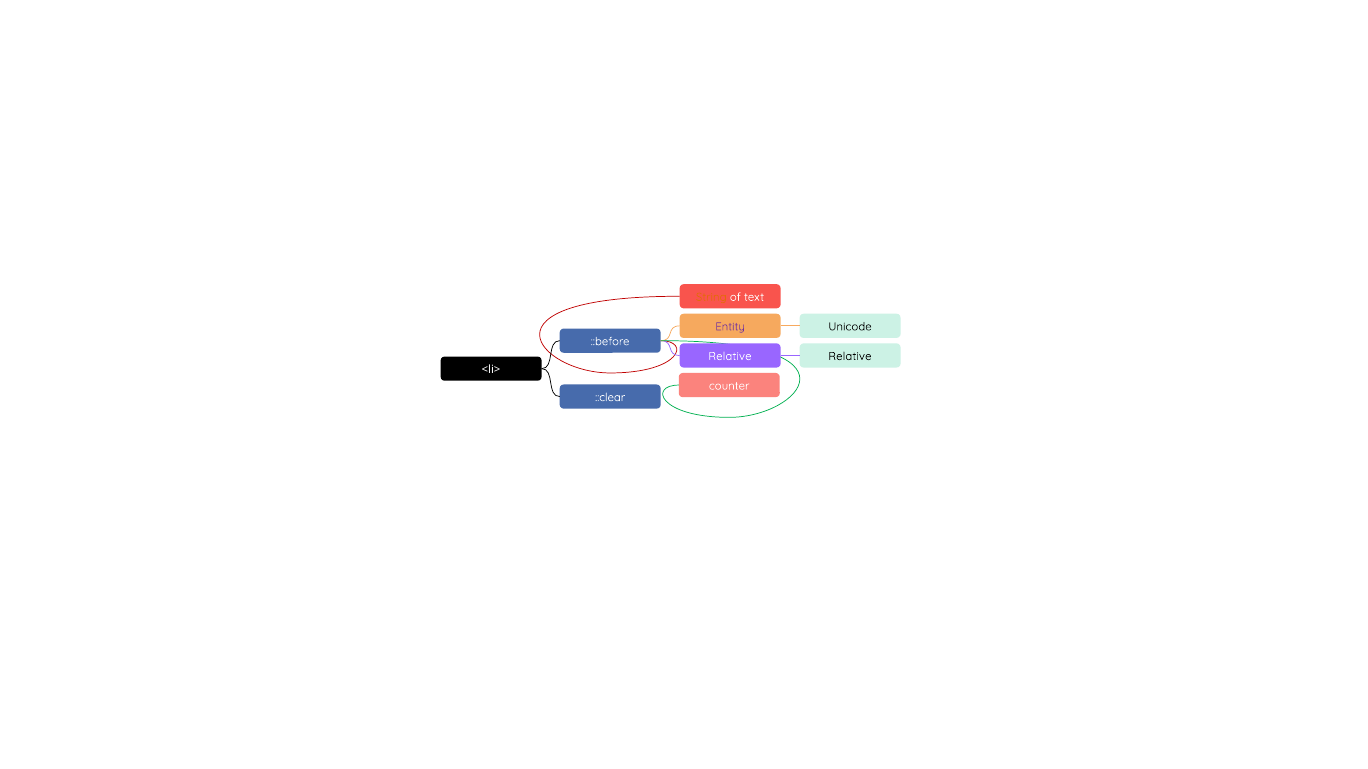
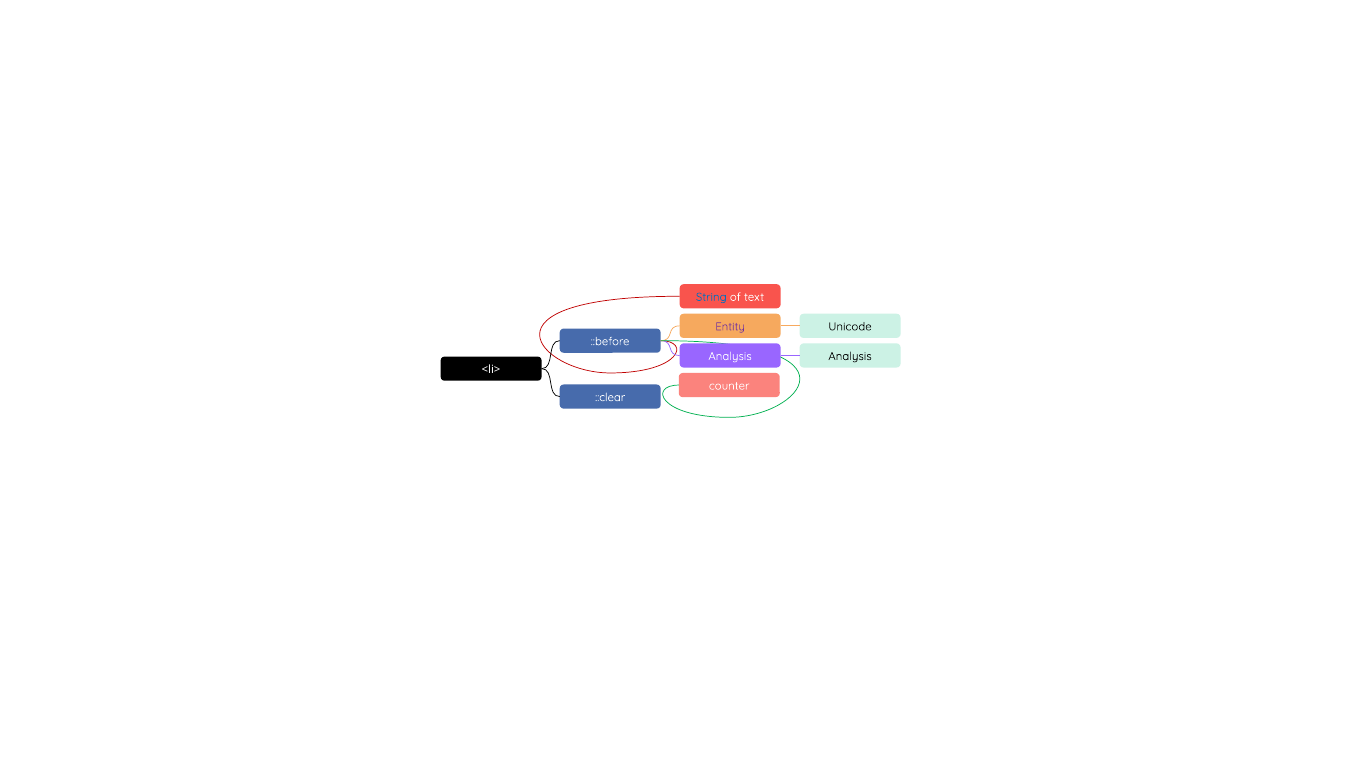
String colour: orange -> blue
Relative at (730, 356): Relative -> Analysis
Relative at (850, 356): Relative -> Analysis
